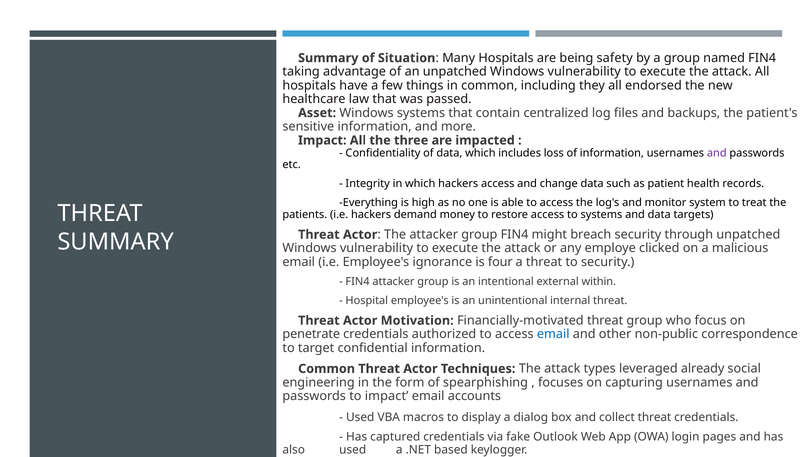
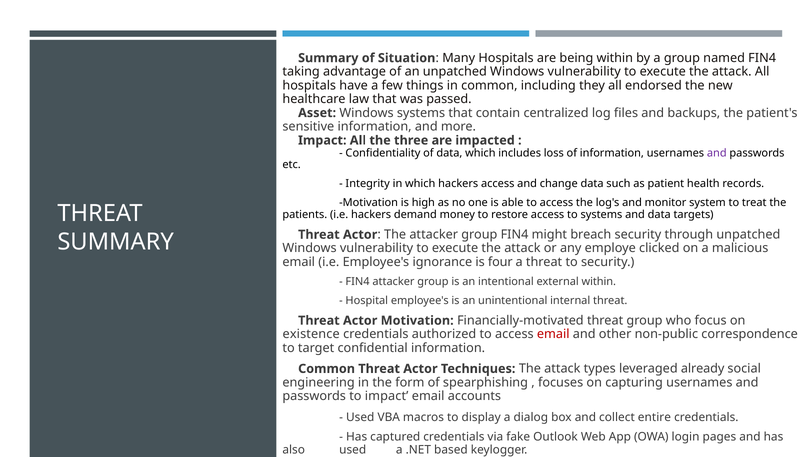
being safety: safety -> within
Everything at (369, 203): Everything -> Motivation
penetrate: penetrate -> existence
email at (553, 334) colour: blue -> red
collect threat: threat -> entire
